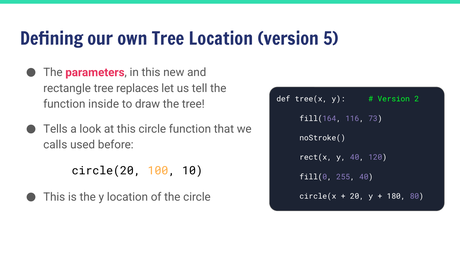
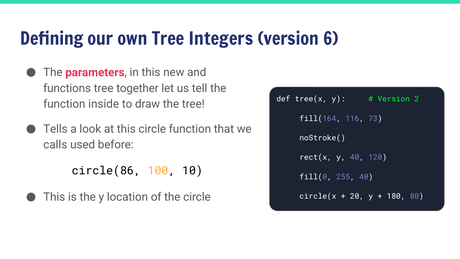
Tree Location: Location -> Integers
5: 5 -> 6
rectangle: rectangle -> functions
replaces: replaces -> together
circle(20: circle(20 -> circle(86
